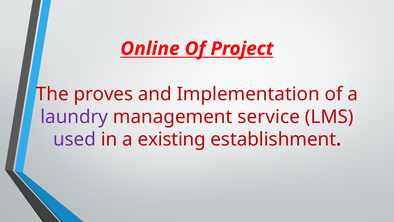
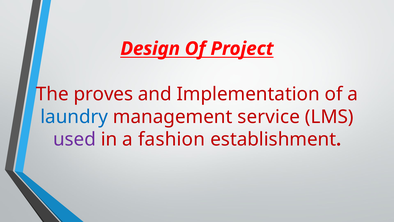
Online: Online -> Design
laundry colour: purple -> blue
existing: existing -> fashion
